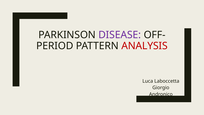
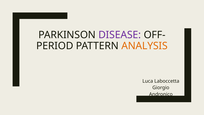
ANALYSIS colour: red -> orange
